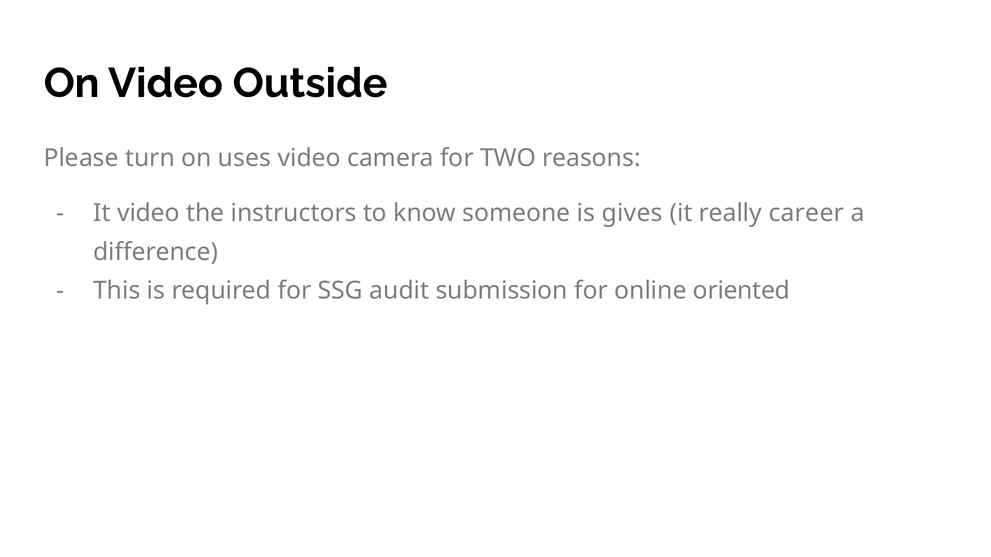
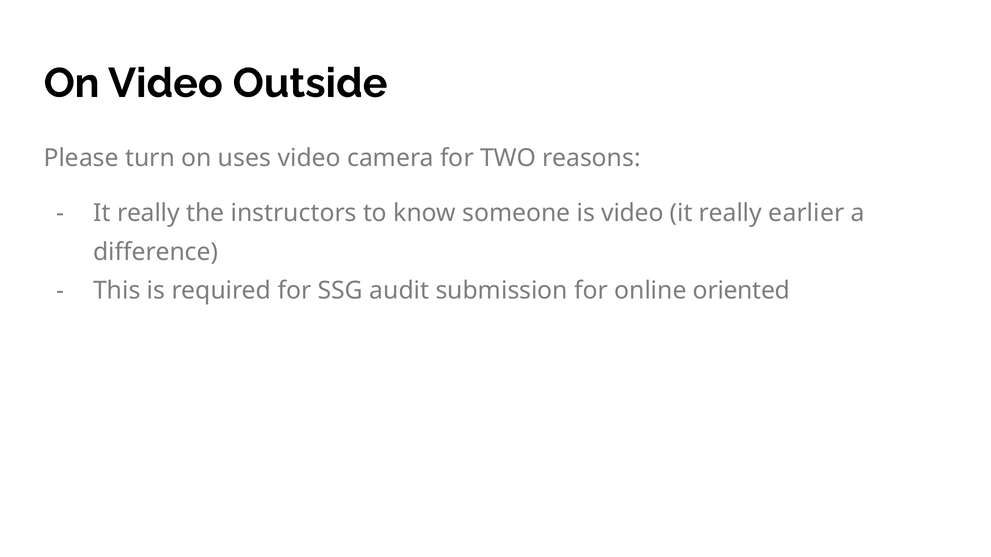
video at (148, 213): video -> really
is gives: gives -> video
career: career -> earlier
